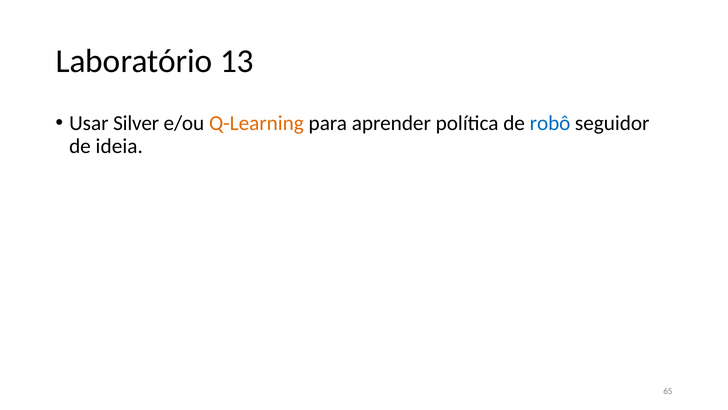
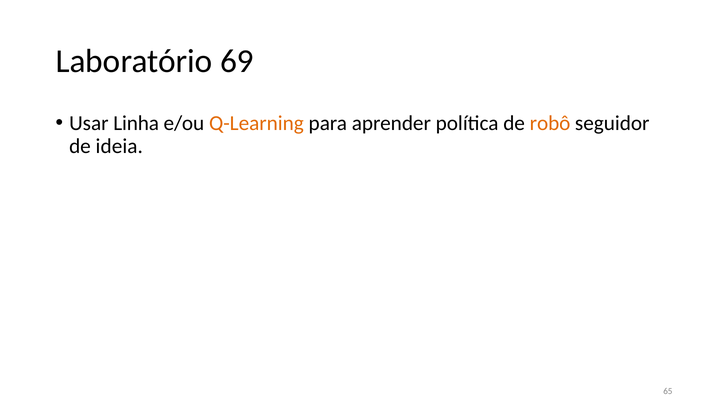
13: 13 -> 69
Silver: Silver -> Linha
robô colour: blue -> orange
